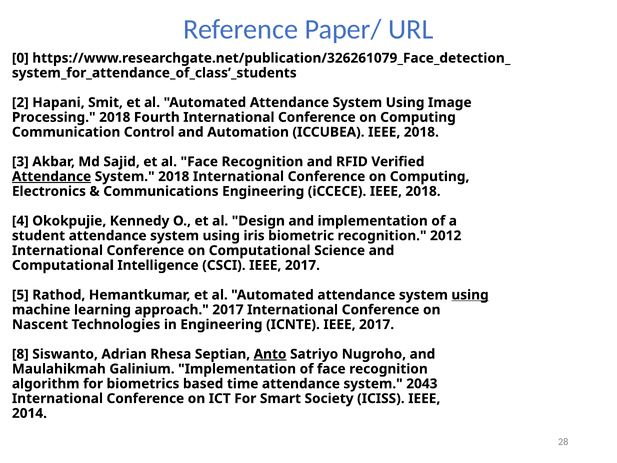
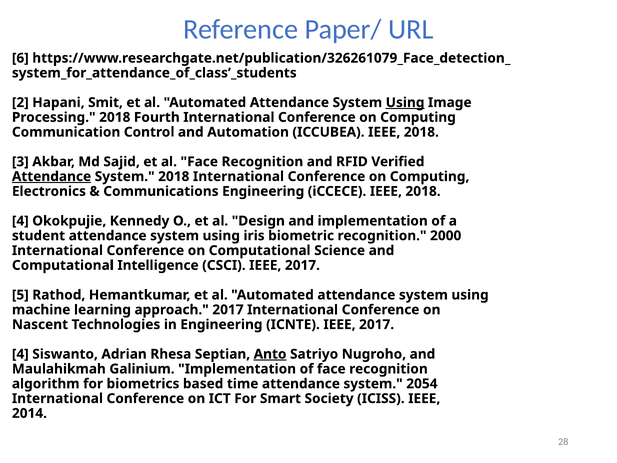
0: 0 -> 6
Using at (405, 102) underline: none -> present
2012: 2012 -> 2000
using at (470, 295) underline: present -> none
8 at (20, 354): 8 -> 4
2043: 2043 -> 2054
